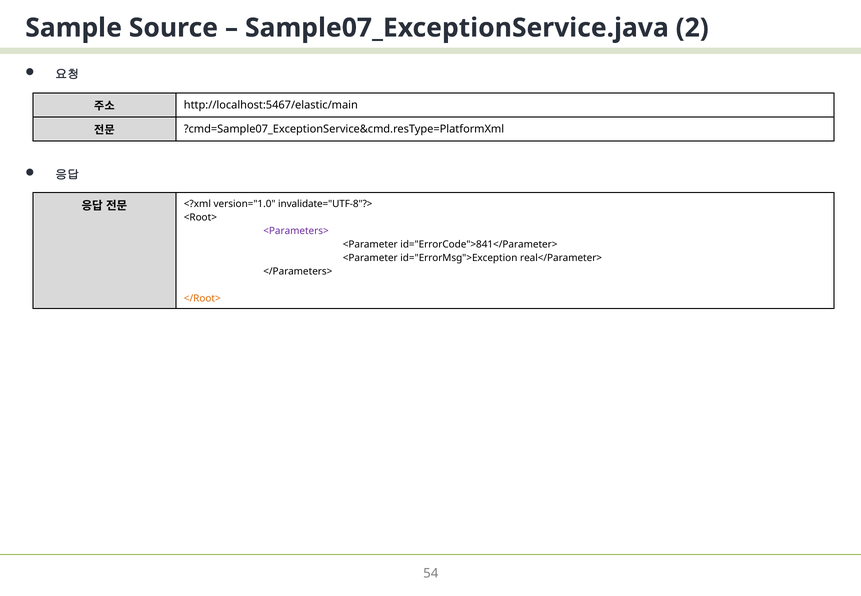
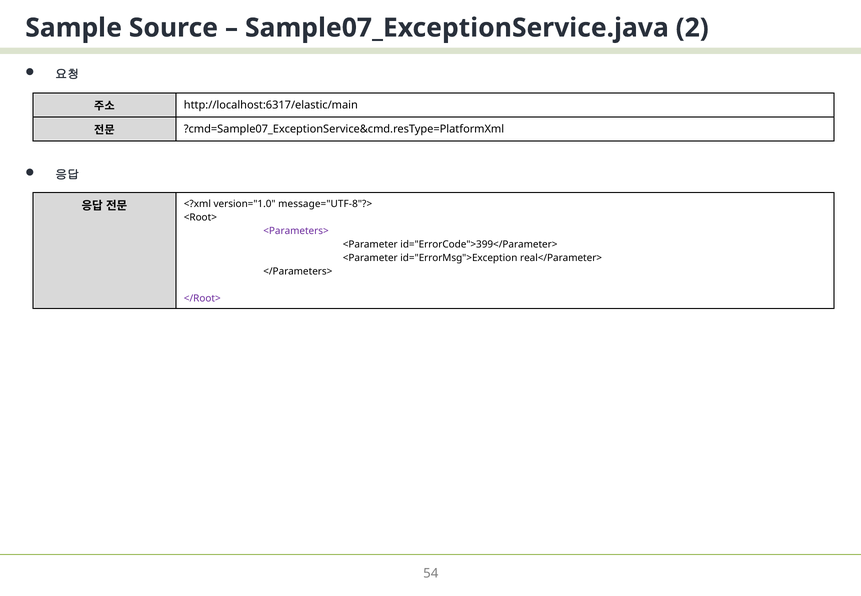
http://localhost:5467/elastic/main: http://localhost:5467/elastic/main -> http://localhost:6317/elastic/main
invalidate="UTF-8"?>: invalidate="UTF-8"?> -> message="UTF-8"?>
id="ErrorCode">841</Parameter>: id="ErrorCode">841</Parameter> -> id="ErrorCode">399</Parameter>
</Root> colour: orange -> purple
